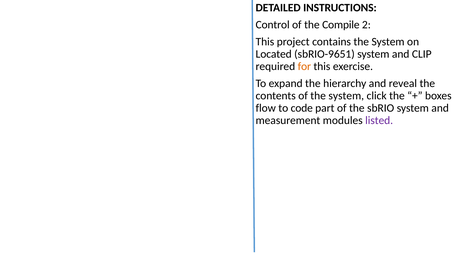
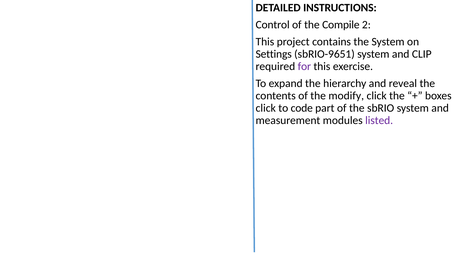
Located: Located -> Settings
for colour: orange -> purple
of the system: system -> modify
flow at (266, 108): flow -> click
